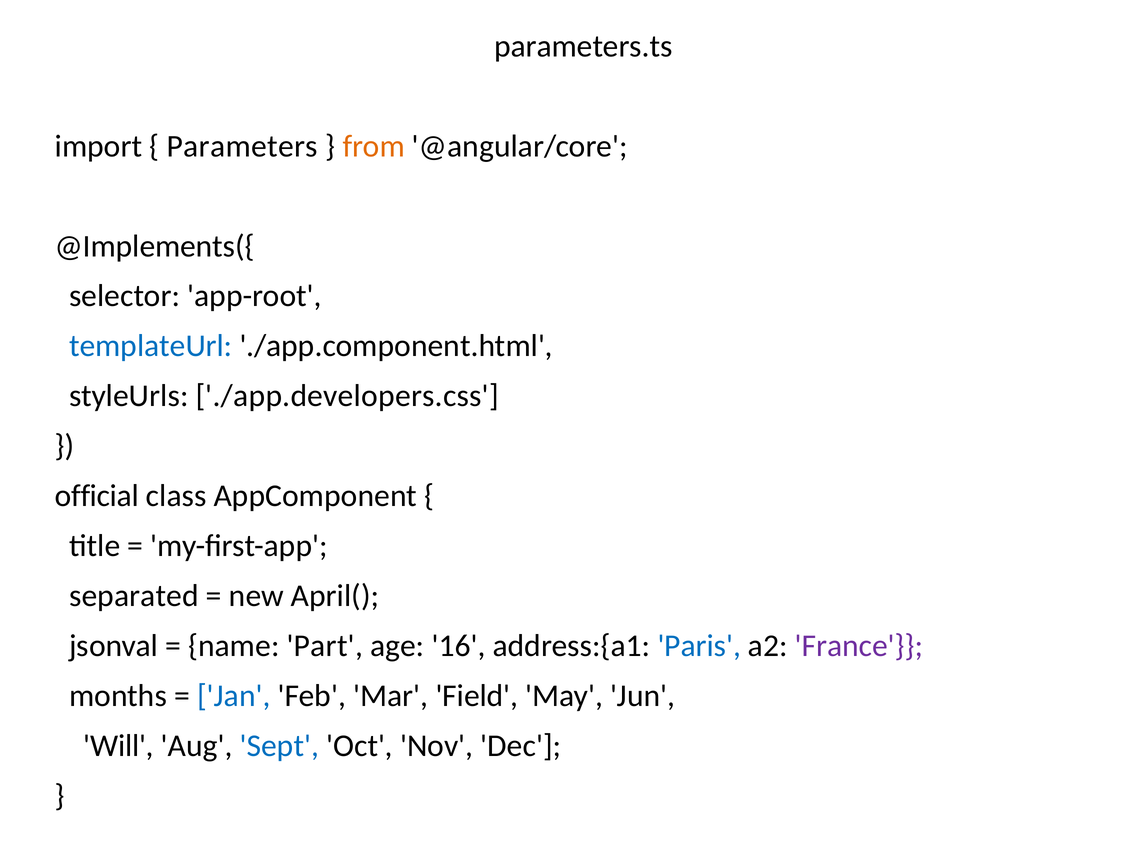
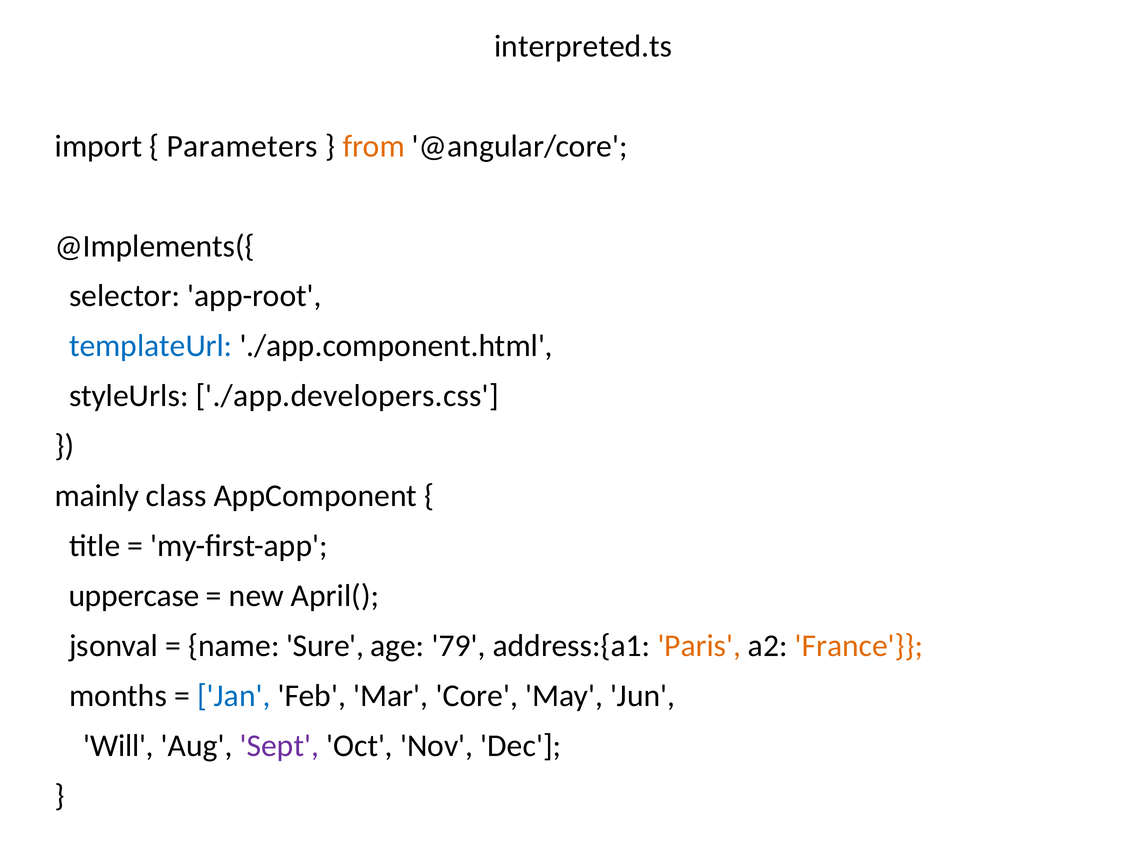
parameters.ts: parameters.ts -> interpreted.ts
official: official -> mainly
separated: separated -> uppercase
Part: Part -> Sure
16: 16 -> 79
Paris colour: blue -> orange
France colour: purple -> orange
Field: Field -> Core
Sept colour: blue -> purple
